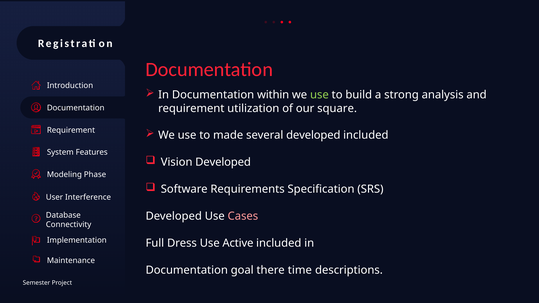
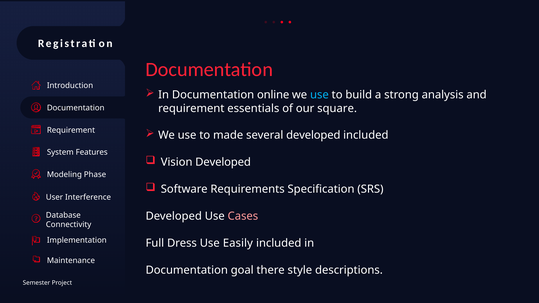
within: within -> online
use at (319, 95) colour: light green -> light blue
utilization: utilization -> essentials
Active: Active -> Easily
time: time -> style
